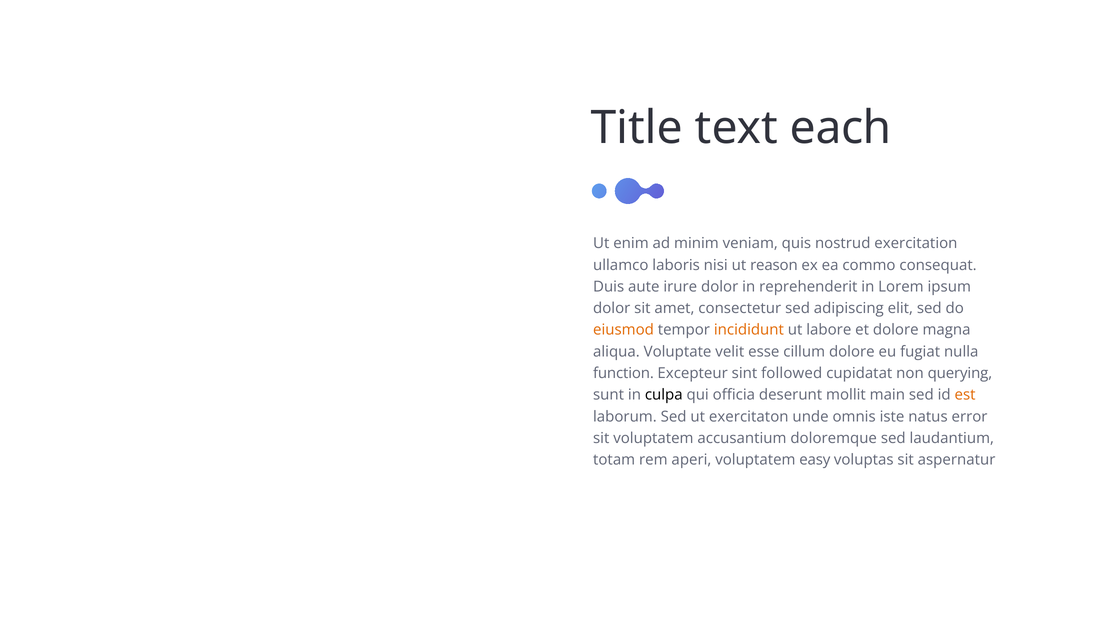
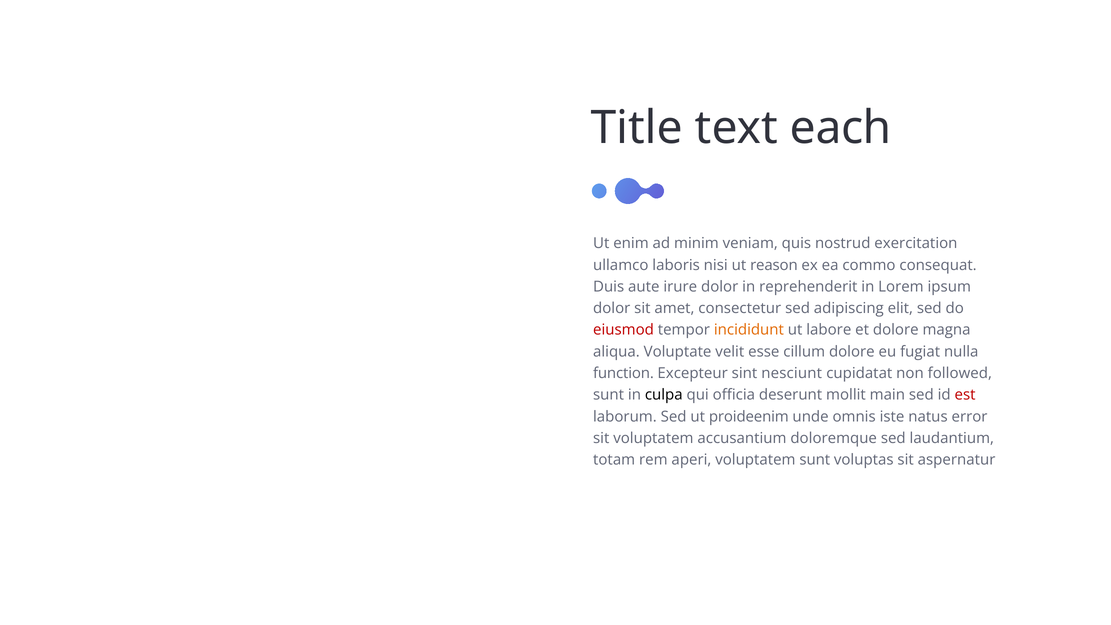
eiusmod colour: orange -> red
followed: followed -> nesciunt
querying: querying -> followed
est colour: orange -> red
exercitaton: exercitaton -> proideenim
voluptatem easy: easy -> sunt
